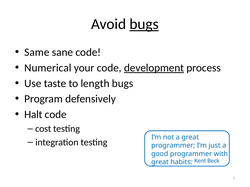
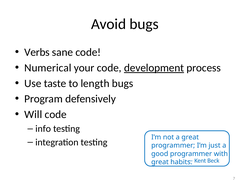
bugs at (144, 24) underline: present -> none
Same: Same -> Verbs
Halt: Halt -> Will
cost: cost -> info
